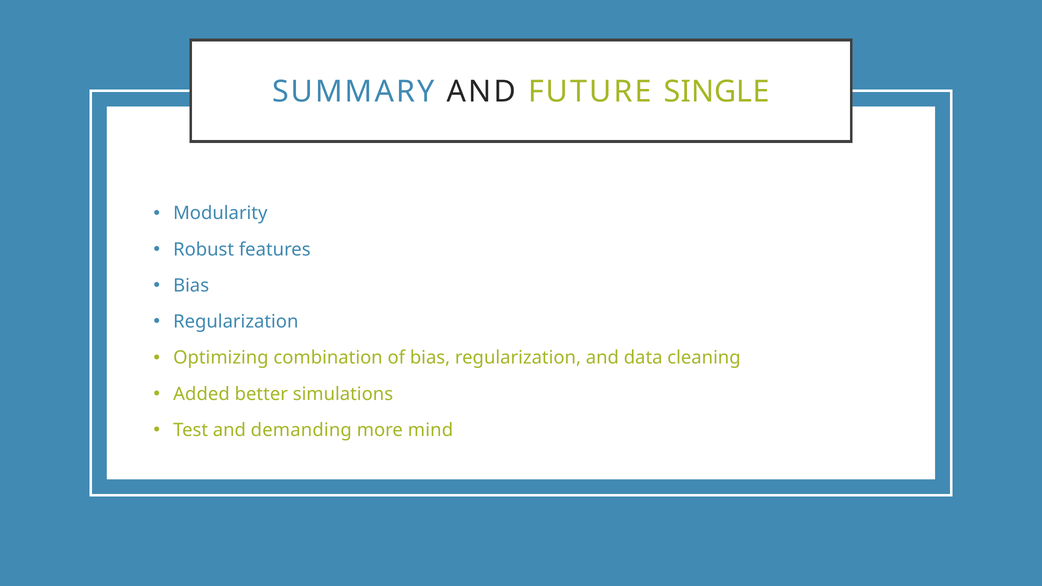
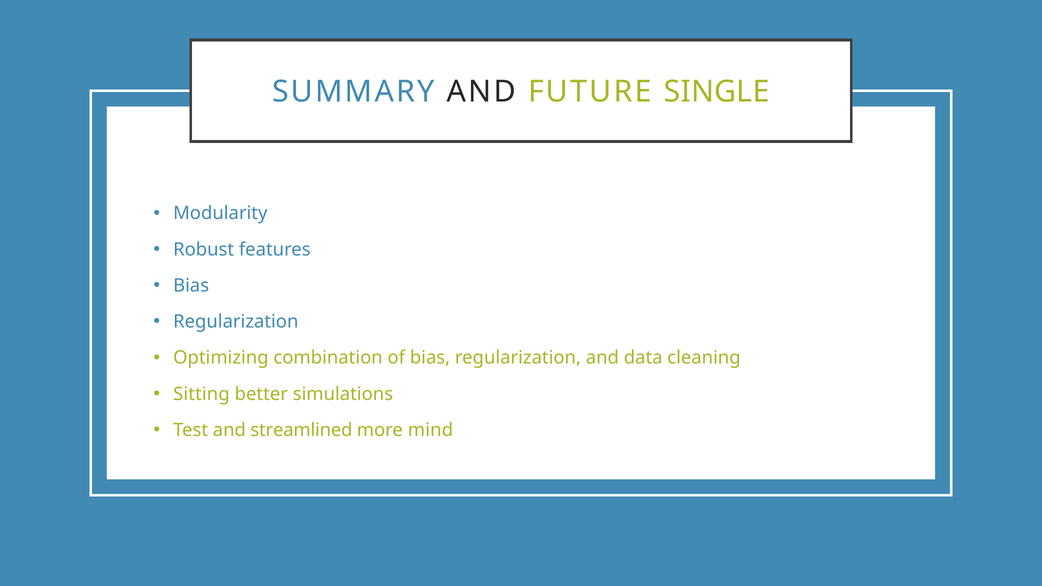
Added: Added -> Sitting
demanding: demanding -> streamlined
